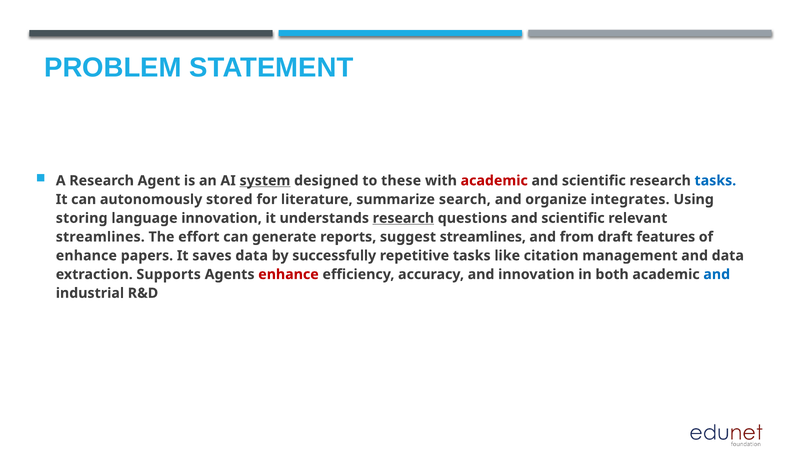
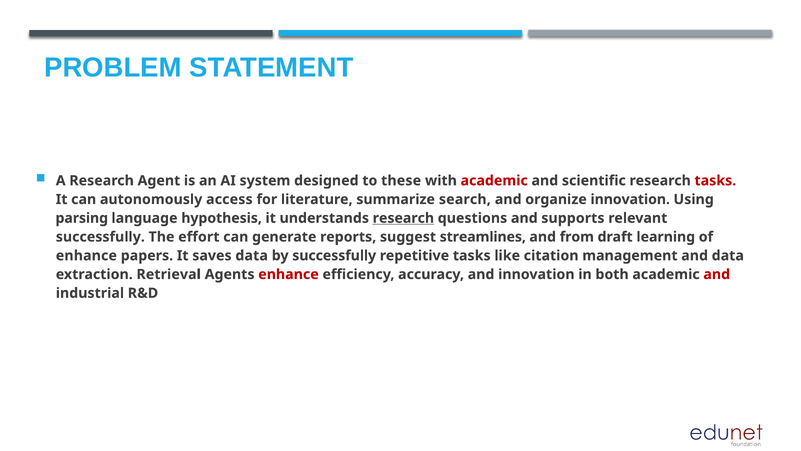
system underline: present -> none
tasks at (715, 180) colour: blue -> red
stored: stored -> access
organize integrates: integrates -> innovation
storing: storing -> parsing
language innovation: innovation -> hypothesis
questions and scientific: scientific -> supports
streamlines at (100, 237): streamlines -> successfully
features: features -> learning
Supports: Supports -> Retrieval
and at (717, 274) colour: blue -> red
